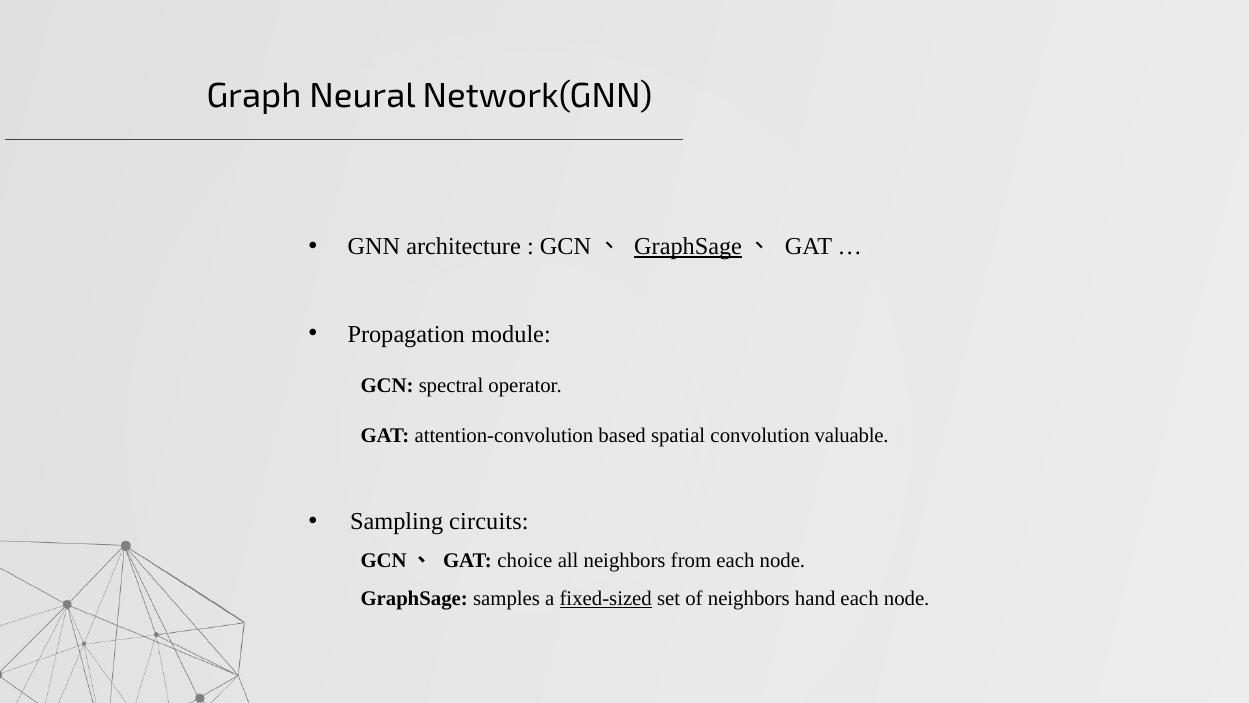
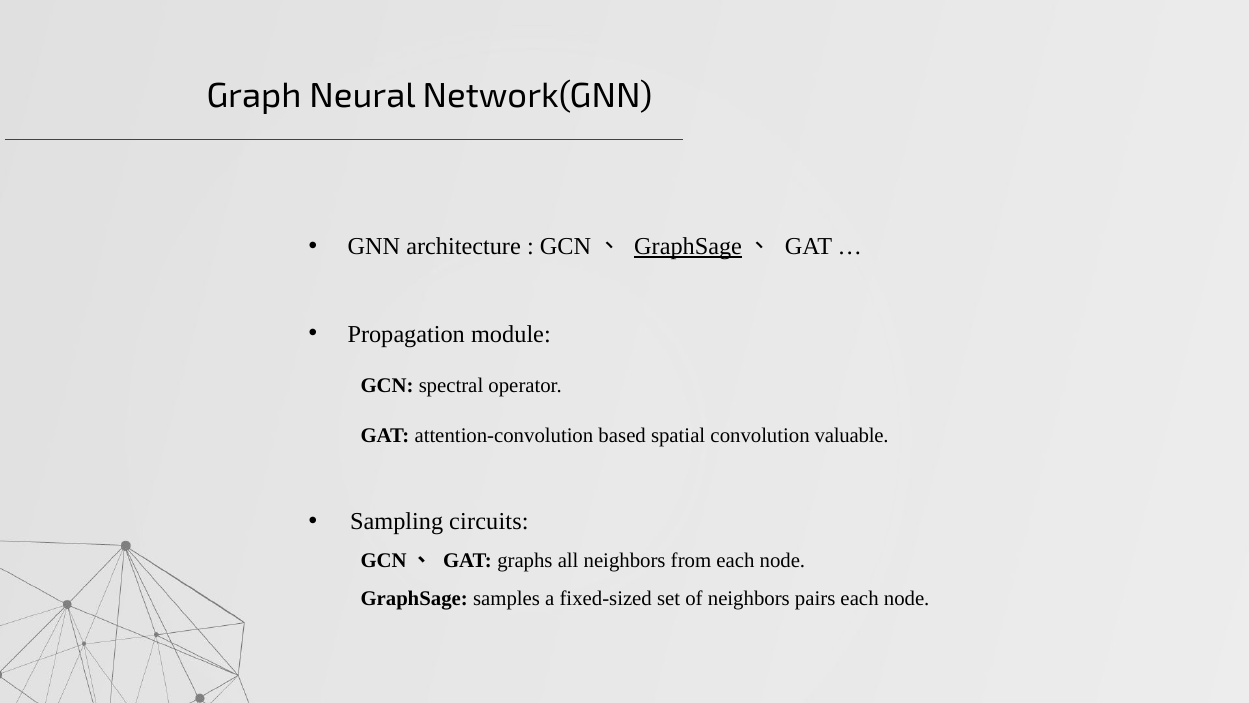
choice: choice -> graphs
fixed-sized underline: present -> none
hand: hand -> pairs
